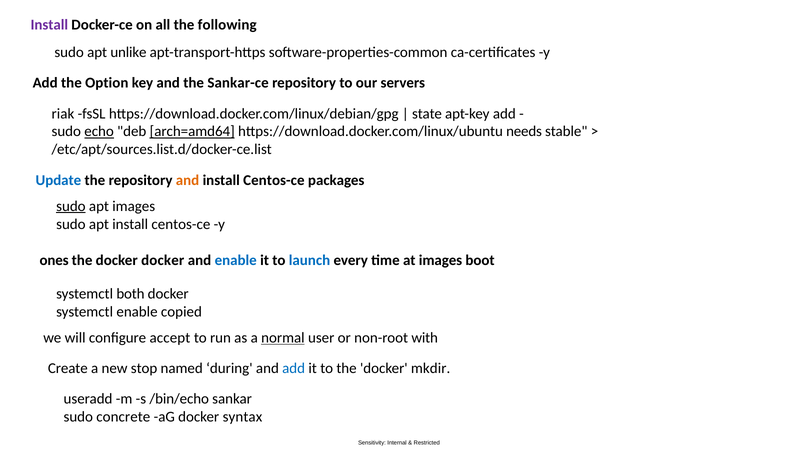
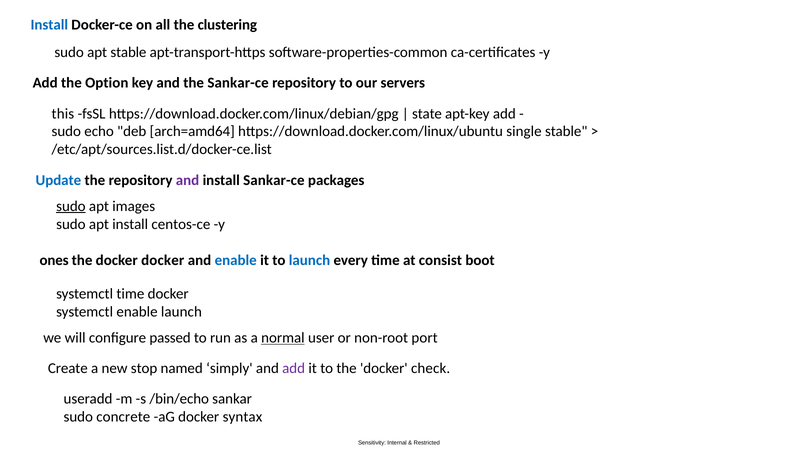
Install at (49, 25) colour: purple -> blue
following: following -> clustering
apt unlike: unlike -> stable
riak: riak -> this
echo underline: present -> none
arch=amd64 underline: present -> none
needs: needs -> single
and at (188, 180) colour: orange -> purple
Centos-ce at (274, 180): Centos-ce -> Sankar-ce
at images: images -> consist
systemctl both: both -> time
enable copied: copied -> launch
accept: accept -> passed
with: with -> port
during: during -> simply
add at (294, 368) colour: blue -> purple
mkdir: mkdir -> check
